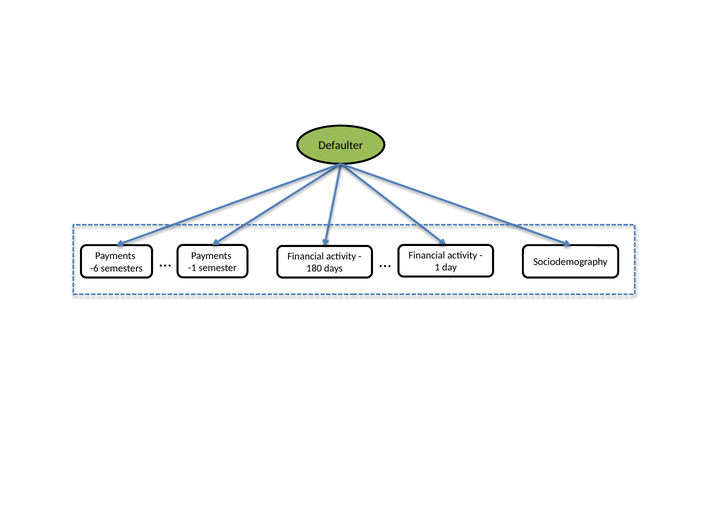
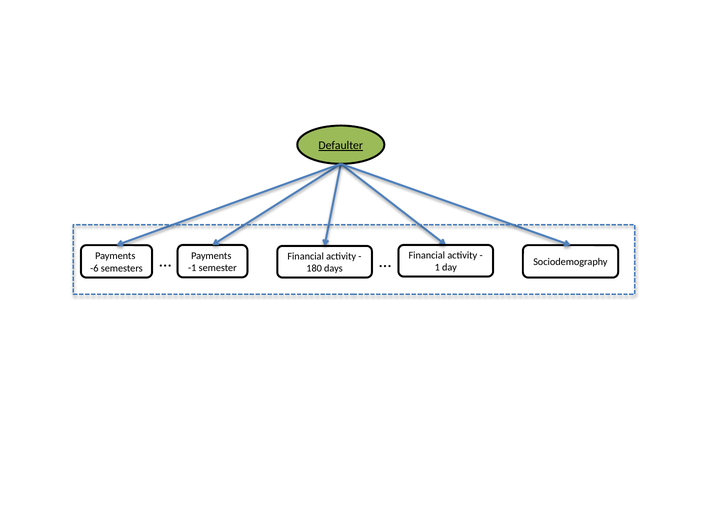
Defaulter underline: none -> present
